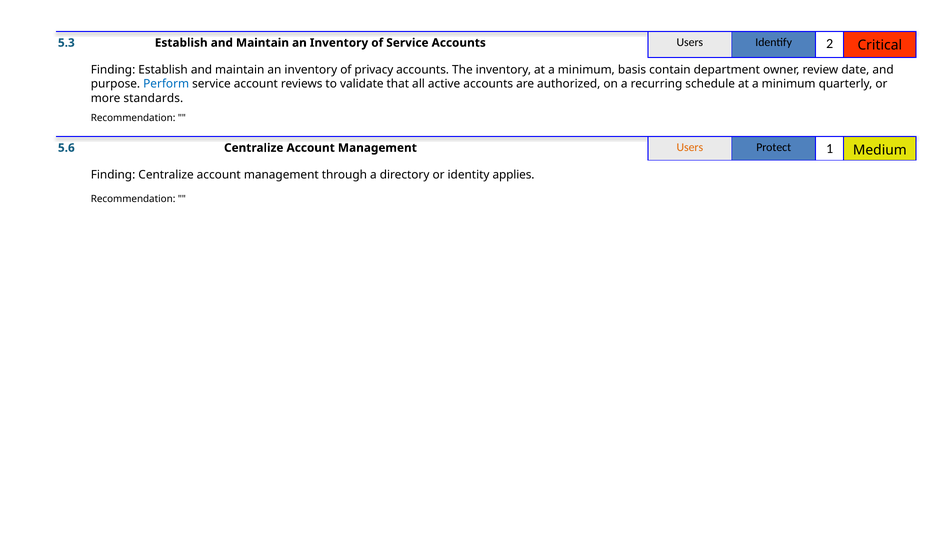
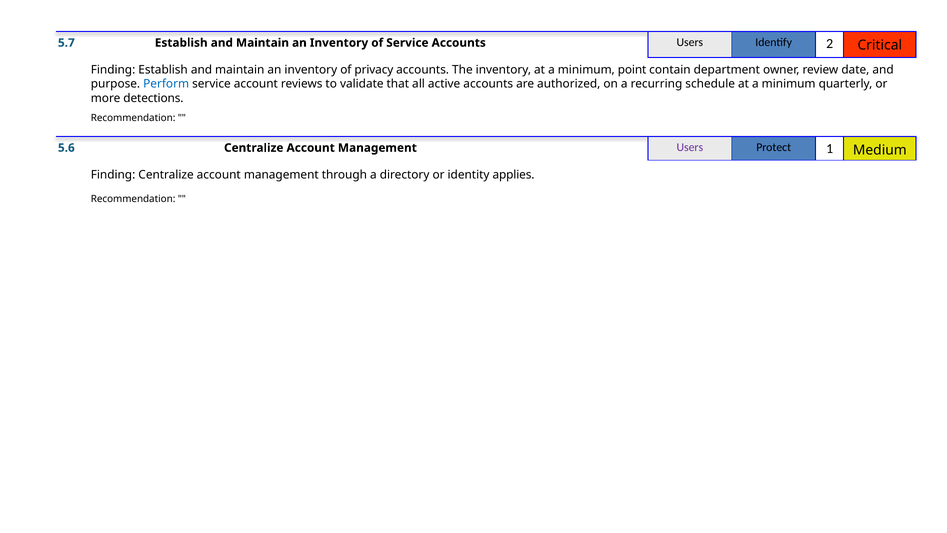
5.3: 5.3 -> 5.7
basis: basis -> point
standards: standards -> detections
Users at (690, 147) colour: orange -> purple
